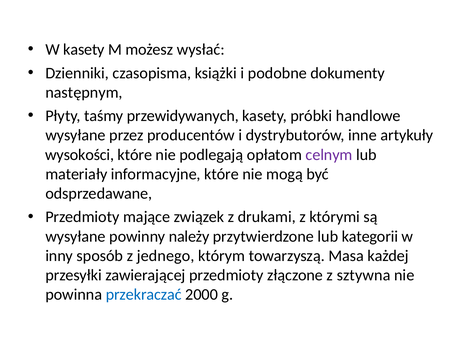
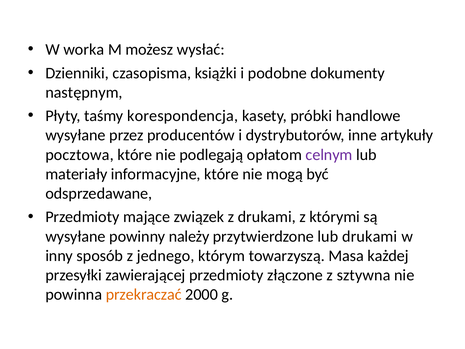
W kasety: kasety -> worka
przewidywanych: przewidywanych -> korespondencja
wysokości: wysokości -> pocztowa
lub kategorii: kategorii -> drukami
przekraczać colour: blue -> orange
